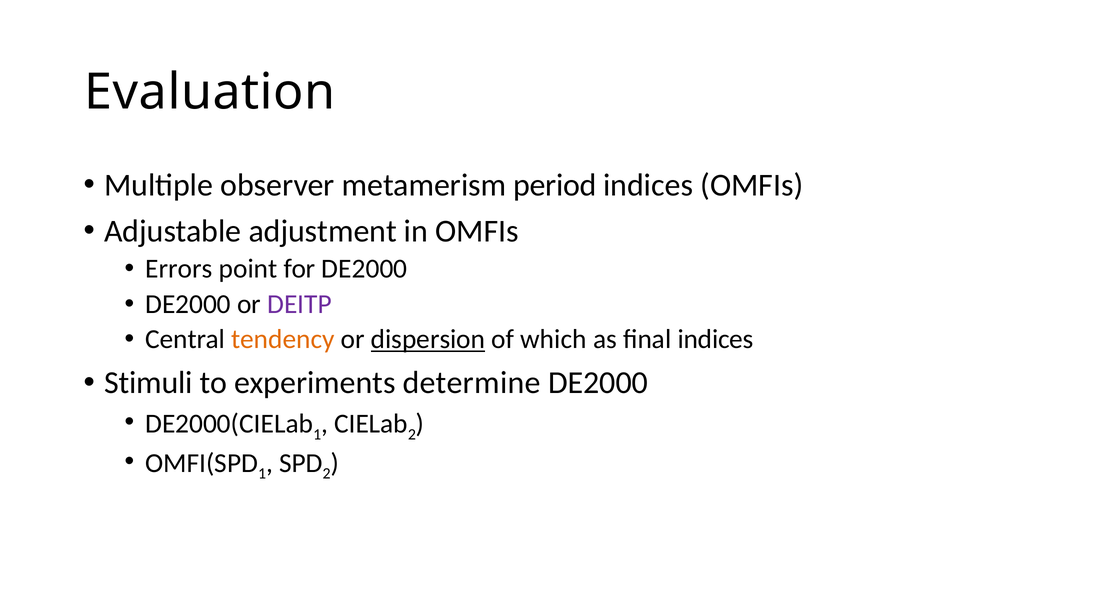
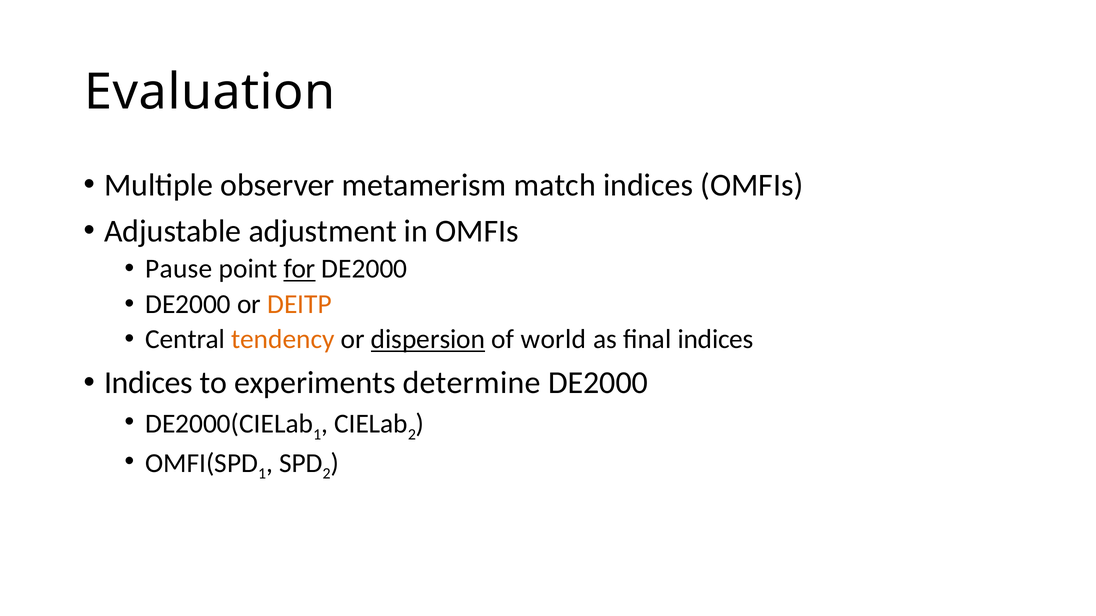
period: period -> match
Errors: Errors -> Pause
for underline: none -> present
DEITP colour: purple -> orange
which: which -> world
Stimuli at (148, 383): Stimuli -> Indices
